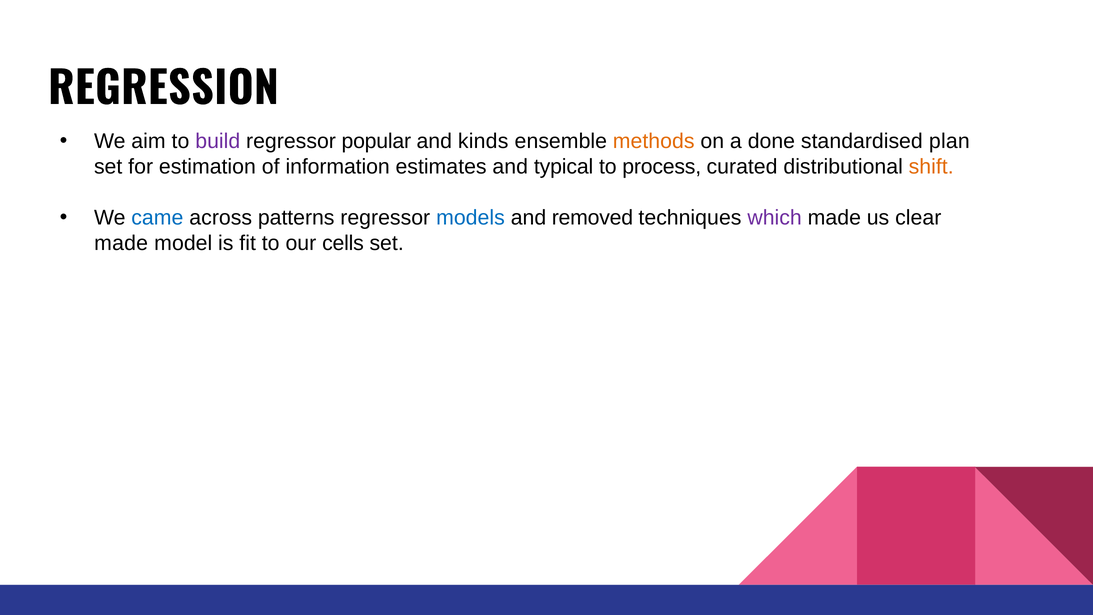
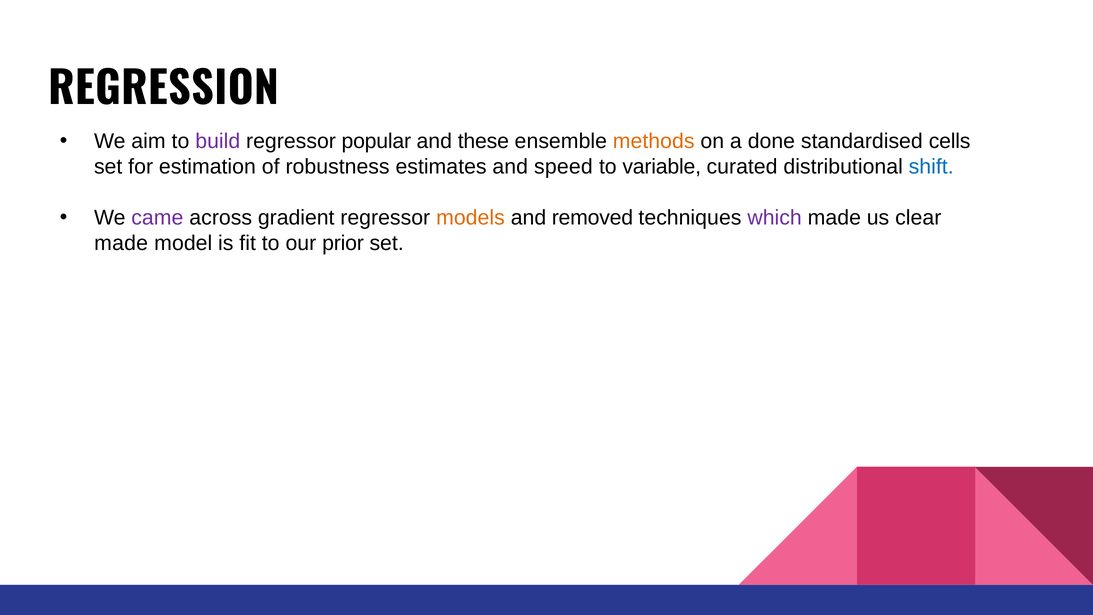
kinds: kinds -> these
plan: plan -> cells
information: information -> robustness
typical: typical -> speed
process: process -> variable
shift colour: orange -> blue
came colour: blue -> purple
patterns: patterns -> gradient
models colour: blue -> orange
cells: cells -> prior
